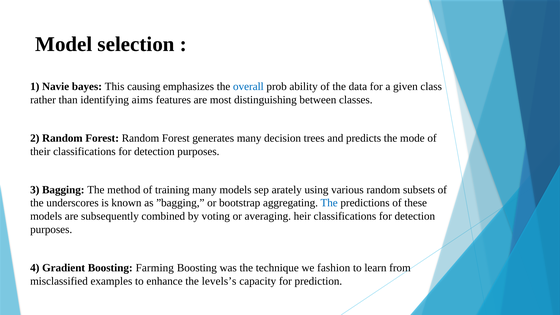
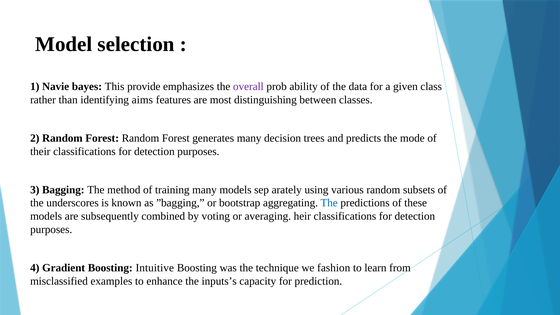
causing: causing -> provide
overall colour: blue -> purple
Farming: Farming -> Intuitive
levels’s: levels’s -> inputs’s
